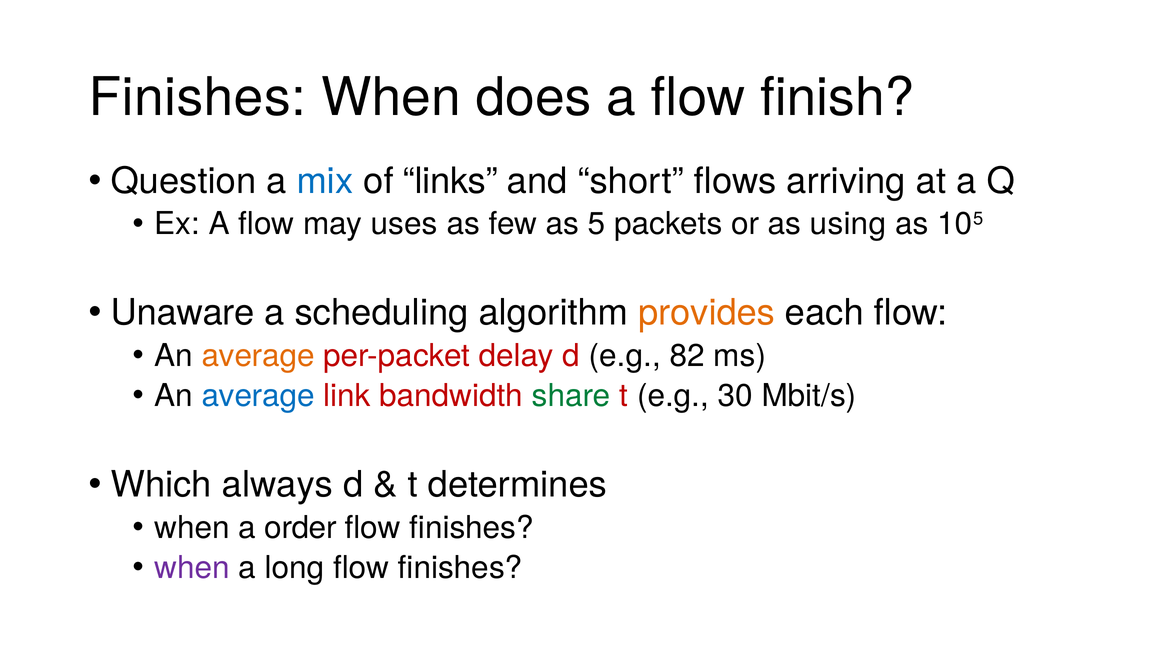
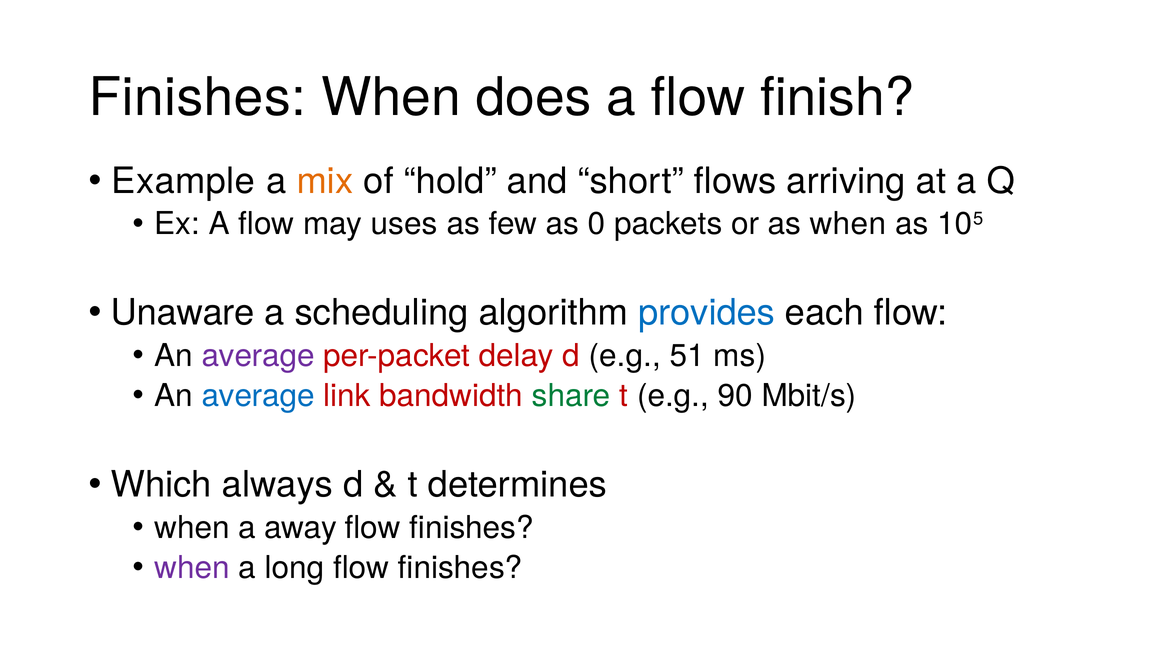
Question: Question -> Example
mix colour: blue -> orange
links: links -> hold
5: 5 -> 0
as using: using -> when
provides colour: orange -> blue
average at (258, 356) colour: orange -> purple
82: 82 -> 51
30: 30 -> 90
order: order -> away
